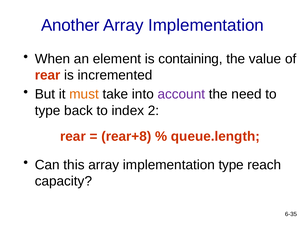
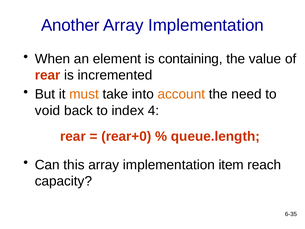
account colour: purple -> orange
type at (48, 110): type -> void
2: 2 -> 4
rear+8: rear+8 -> rear+0
implementation type: type -> item
